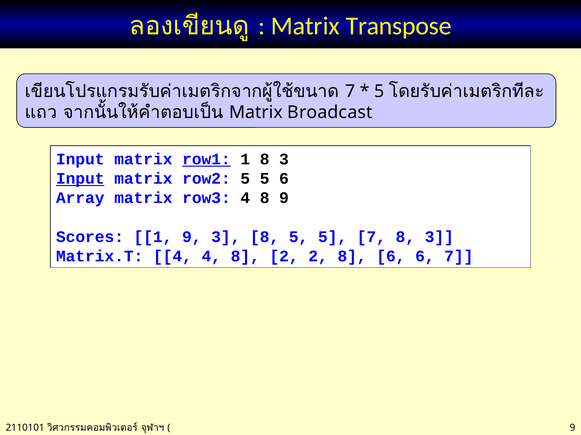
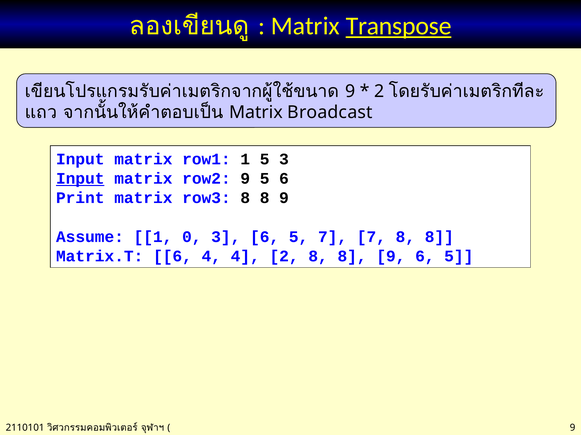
Transpose underline: none -> present
7 at (350, 91): 7 -> 9
5 at (379, 91): 5 -> 2
row1 underline: present -> none
1 8: 8 -> 5
row2 5: 5 -> 9
Array: Array -> Print
row3 4: 4 -> 8
Scores: Scores -> Assume
1 9: 9 -> 0
3 8: 8 -> 6
5 at (333, 237): 5 -> 7
7 8 3: 3 -> 8
Matrix.T 4: 4 -> 6
8 at (245, 256): 8 -> 4
2 2: 2 -> 8
6 at (391, 256): 6 -> 9
7 at (459, 256): 7 -> 5
